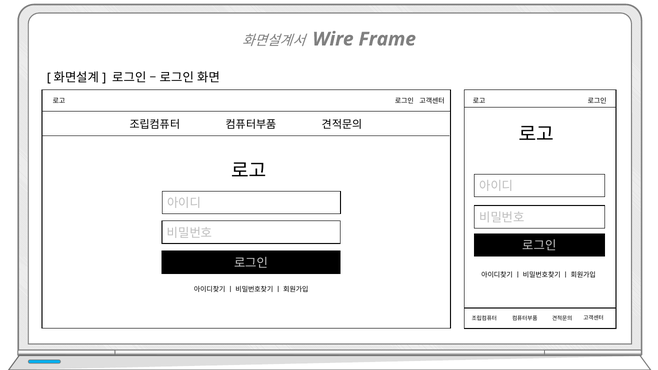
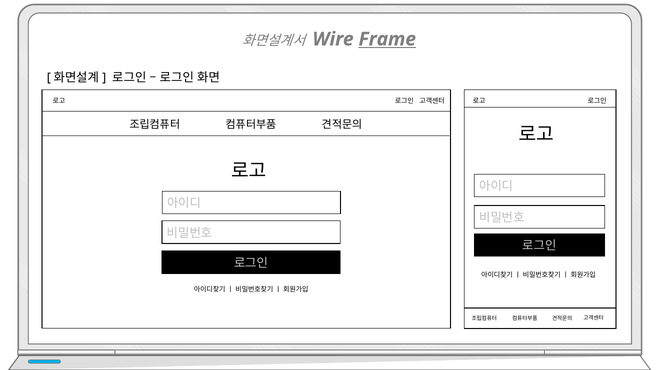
Frame underline: none -> present
